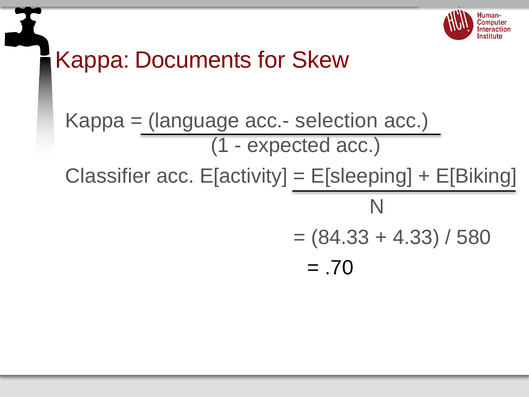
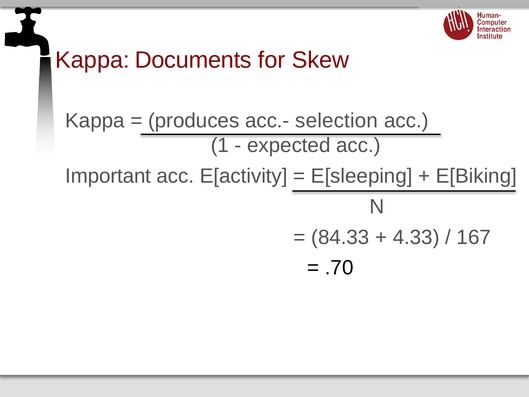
language: language -> produces
Classifier: Classifier -> Important
580: 580 -> 167
